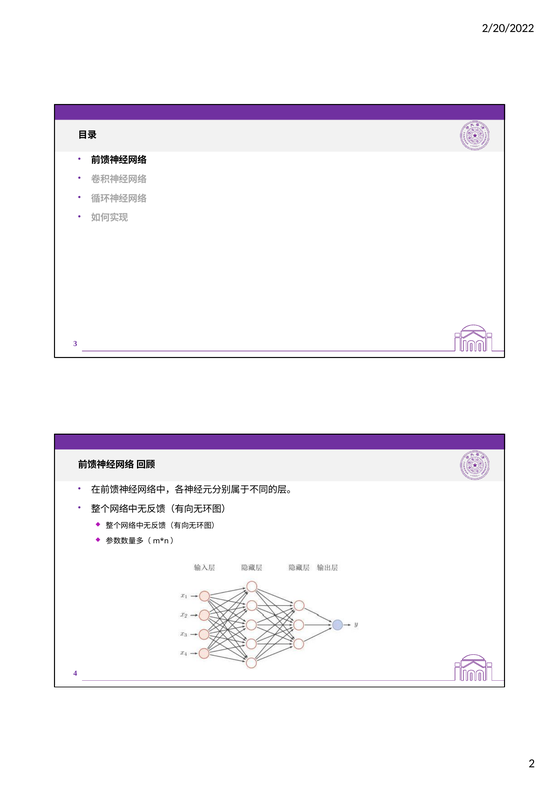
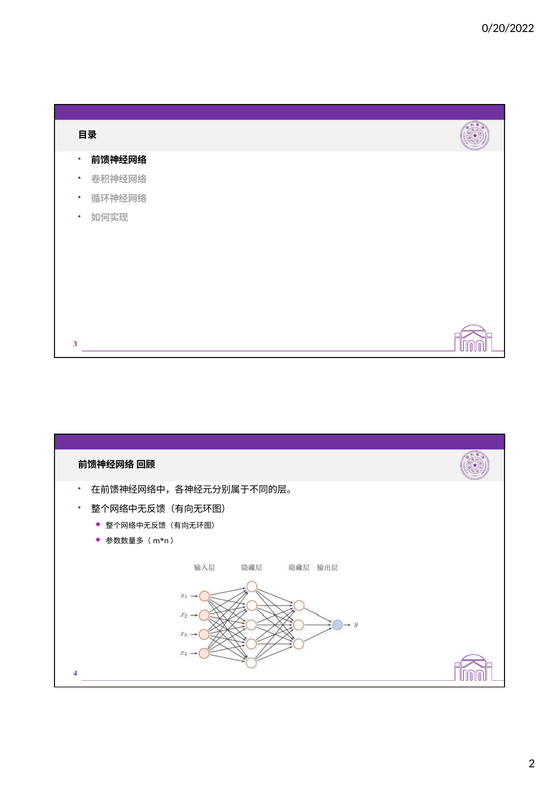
2/20/2022: 2/20/2022 -> 0/20/2022
